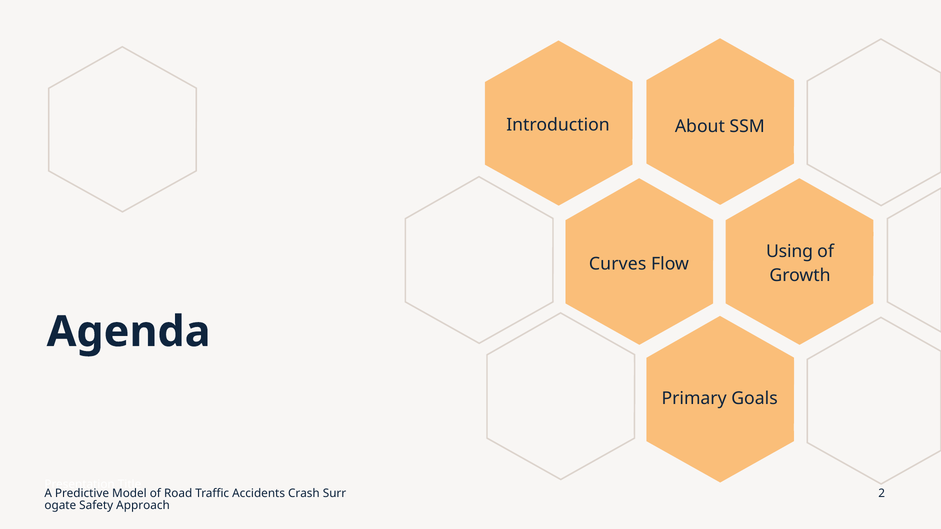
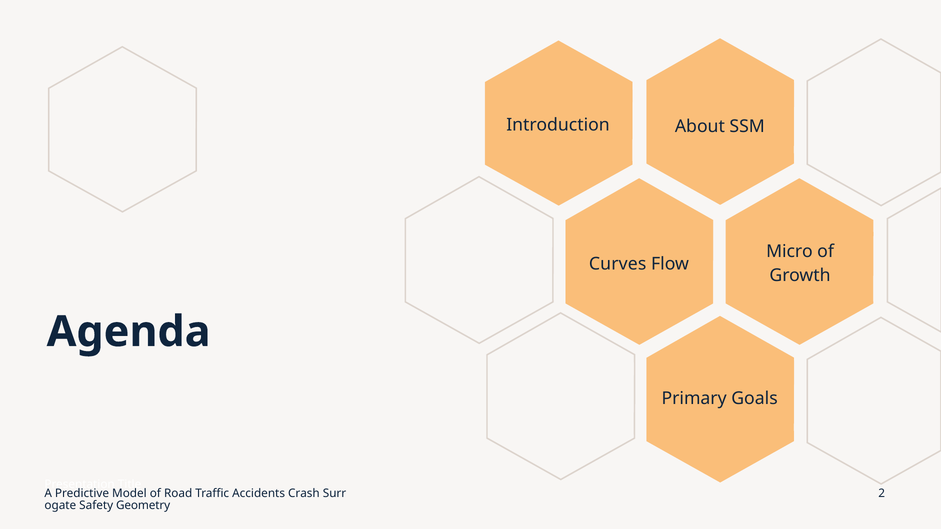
Using: Using -> Micro
Approach: Approach -> Geometry
